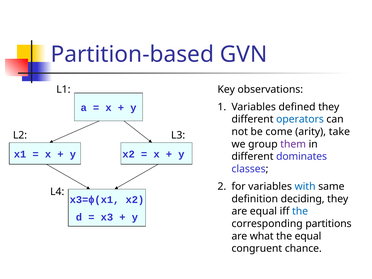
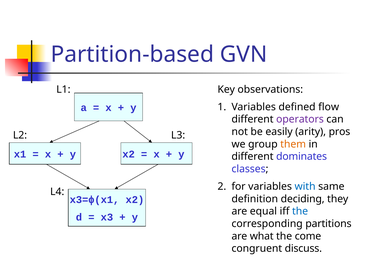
defined they: they -> flow
operators colour: blue -> purple
come: come -> easily
take: take -> pros
them colour: purple -> orange
the equal: equal -> come
chance: chance -> discuss
